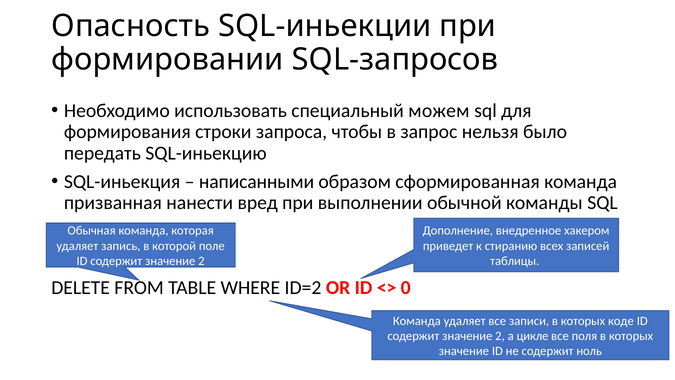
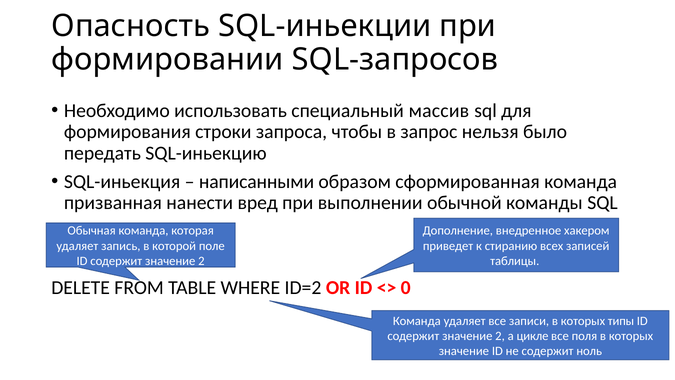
можем: можем -> массив
коде: коде -> типы
